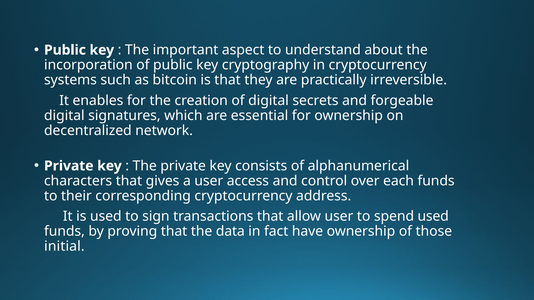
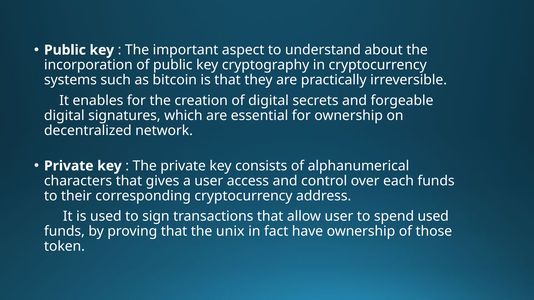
data: data -> unix
initial: initial -> token
